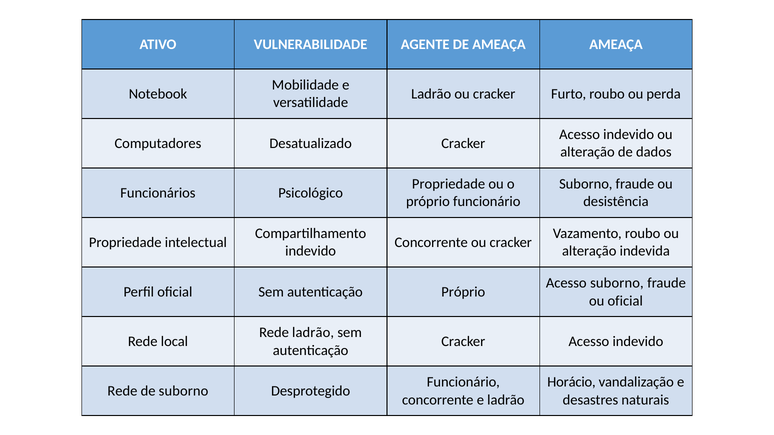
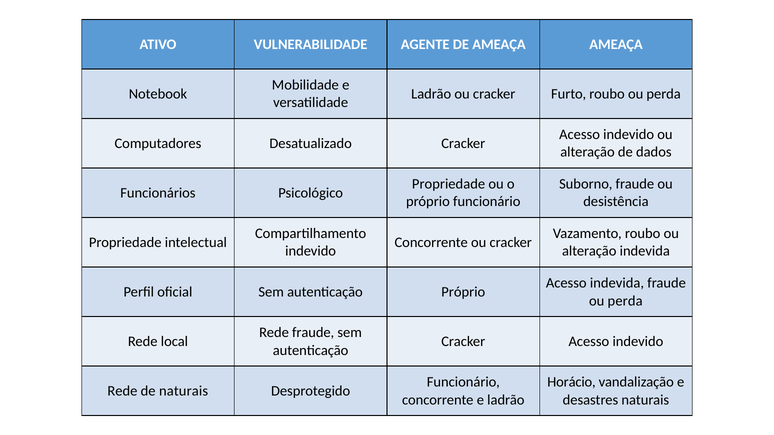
Acesso suborno: suborno -> indevida
oficial at (625, 301): oficial -> perda
Rede ladrão: ladrão -> fraude
de suborno: suborno -> naturais
